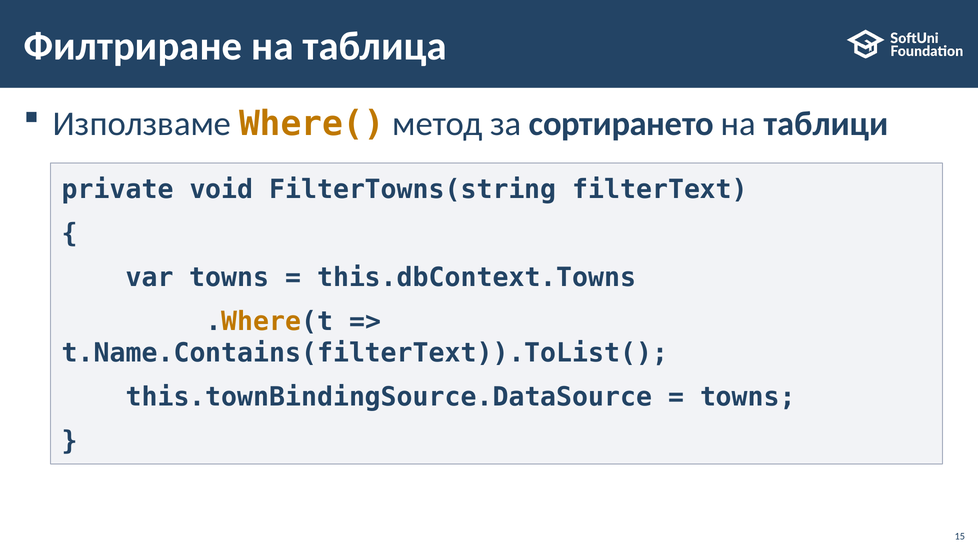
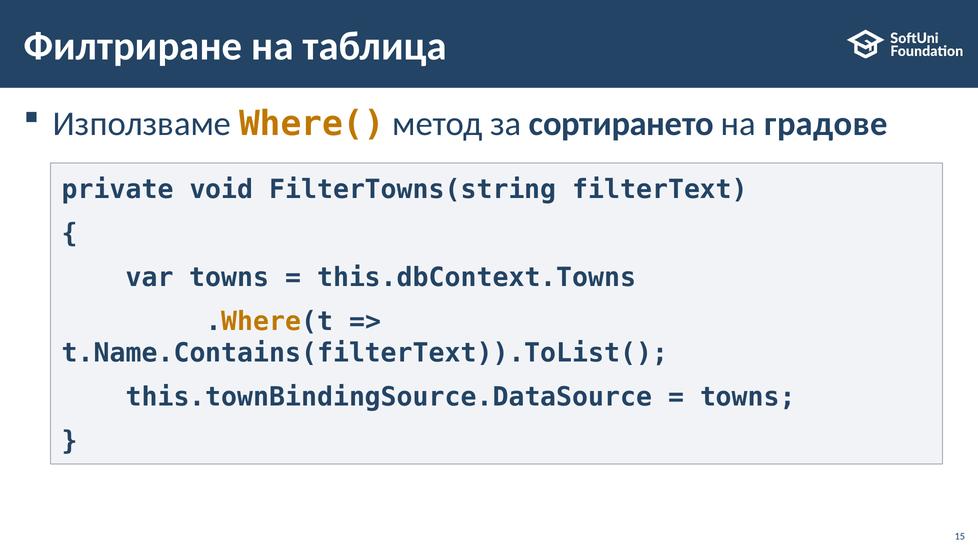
таблици: таблици -> градове
